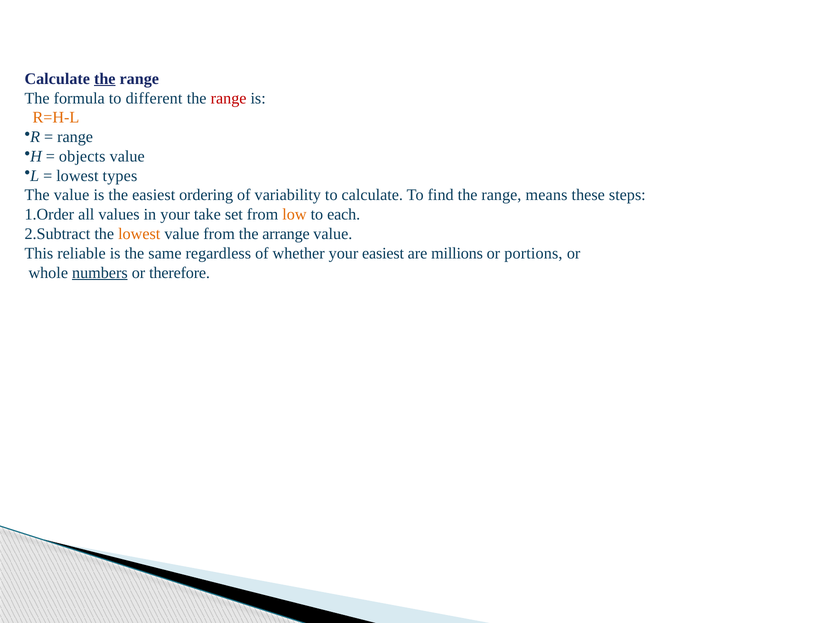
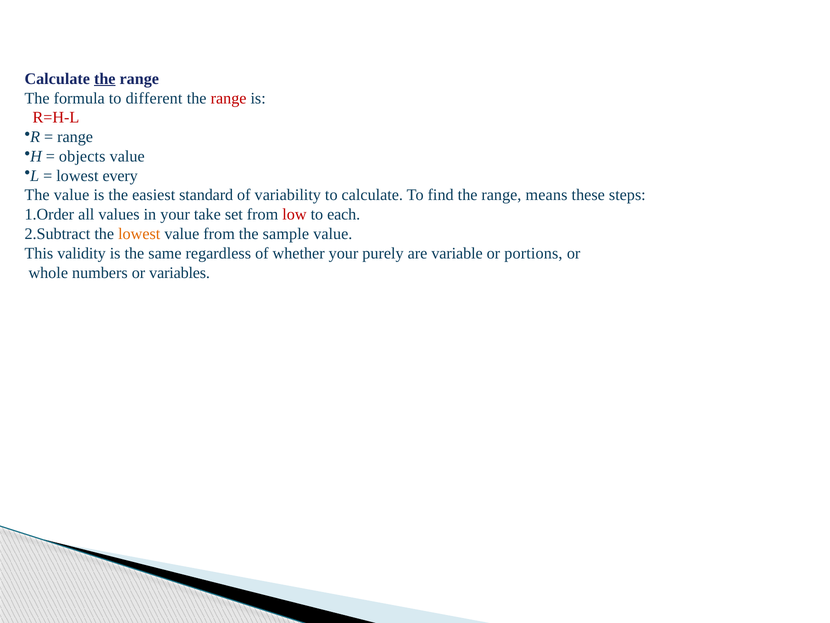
R=H-L colour: orange -> red
types: types -> every
ordering: ordering -> standard
low colour: orange -> red
arrange: arrange -> sample
reliable: reliable -> validity
your easiest: easiest -> purely
millions: millions -> variable
numbers underline: present -> none
therefore: therefore -> variables
